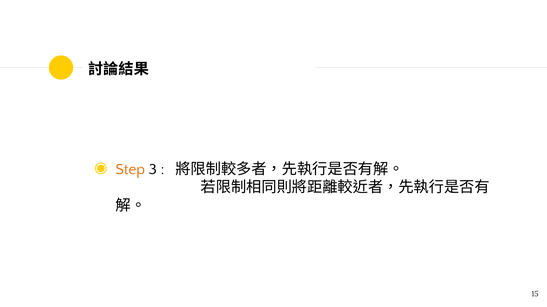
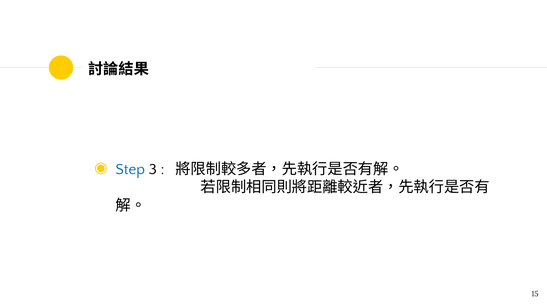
Step colour: orange -> blue
